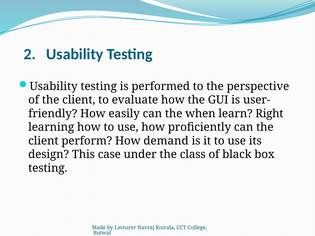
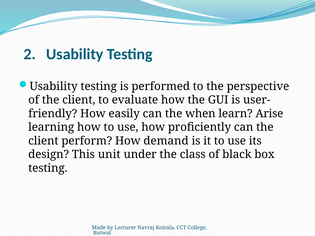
Right: Right -> Arise
case: case -> unit
